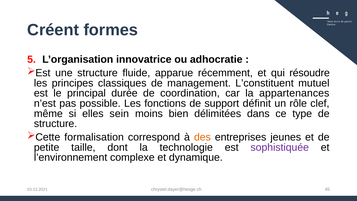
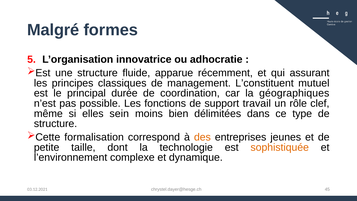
Créent: Créent -> Malgré
résoudre: résoudre -> assurant
appartenances: appartenances -> géographiques
définit: définit -> travail
sophistiquée colour: purple -> orange
